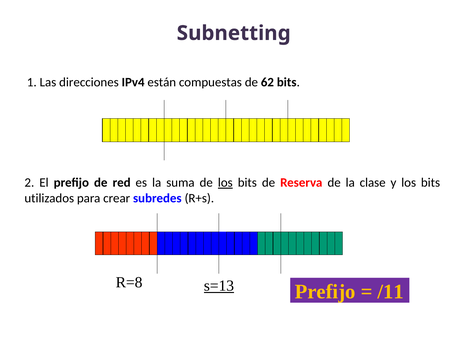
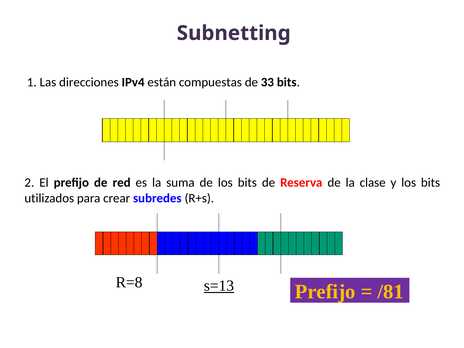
62: 62 -> 33
los at (225, 183) underline: present -> none
/11: /11 -> /81
